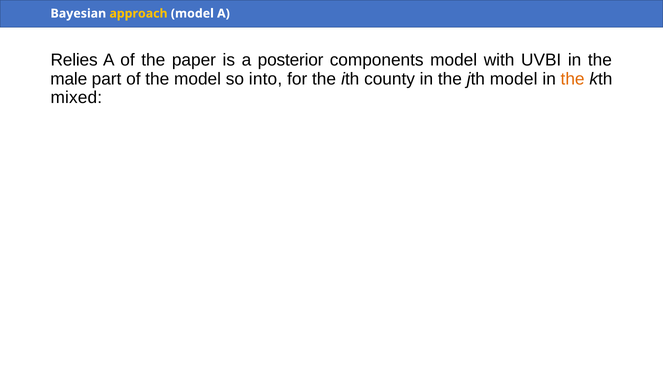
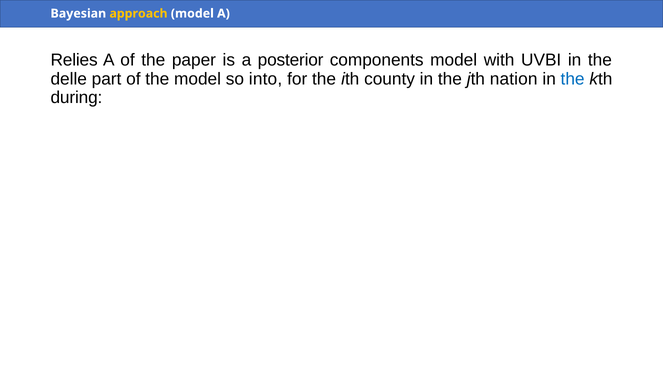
male: male -> delle
jth model: model -> nation
the at (573, 79) colour: orange -> blue
mixed: mixed -> during
